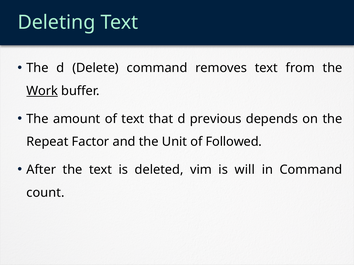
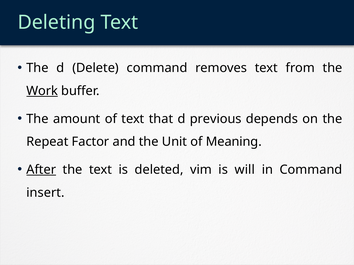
Followed: Followed -> Meaning
After underline: none -> present
count: count -> insert
